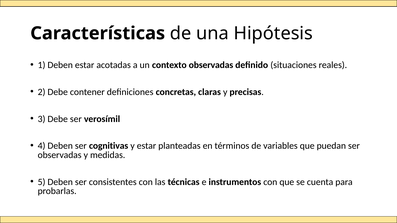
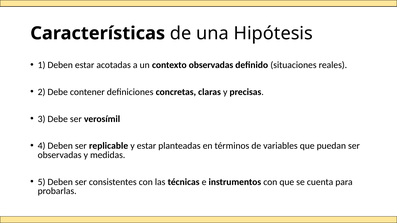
cognitivas: cognitivas -> replicable
